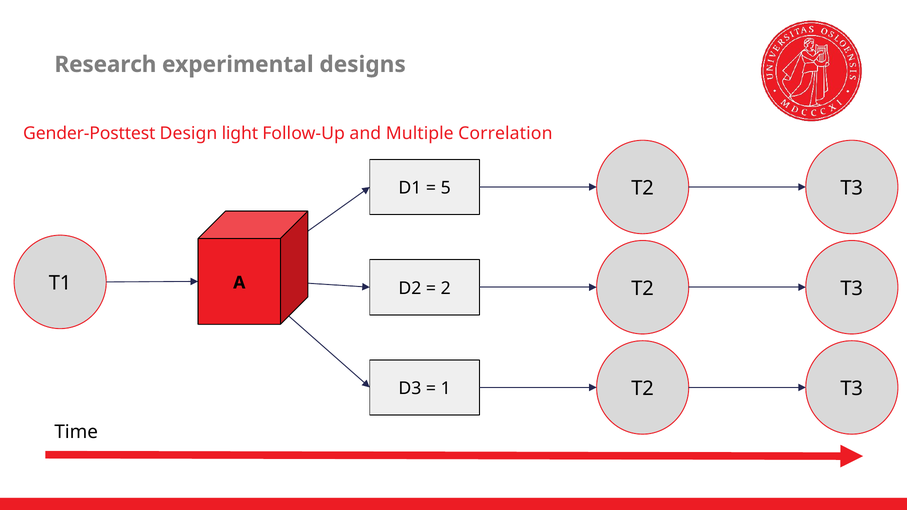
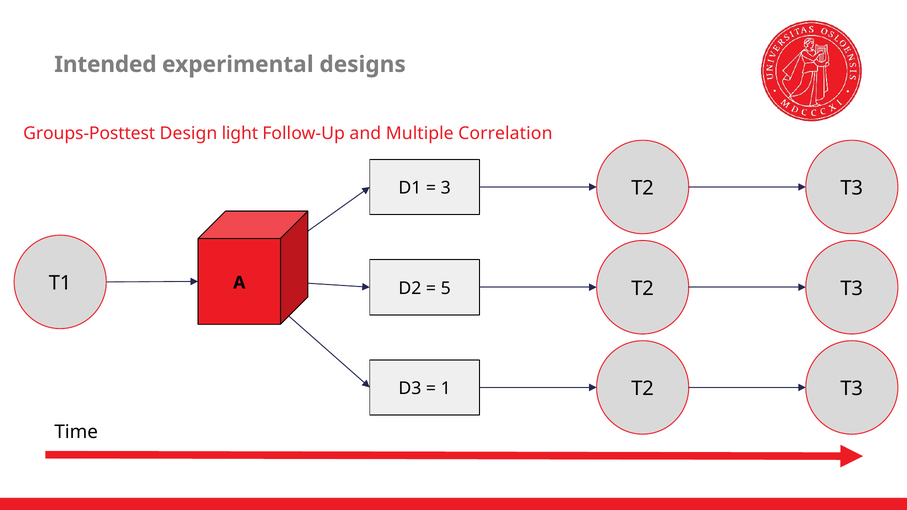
Research: Research -> Intended
Gender-Posttest: Gender-Posttest -> Groups-Posttest
5: 5 -> 3
2: 2 -> 5
